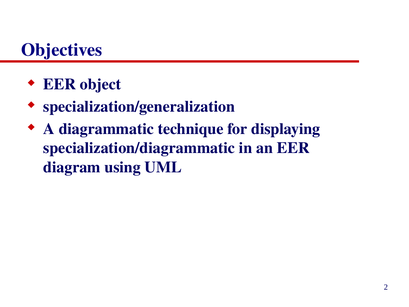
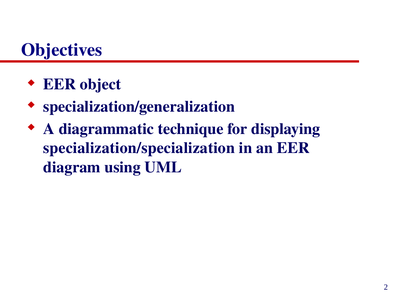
specialization/diagrammatic: specialization/diagrammatic -> specialization/specialization
